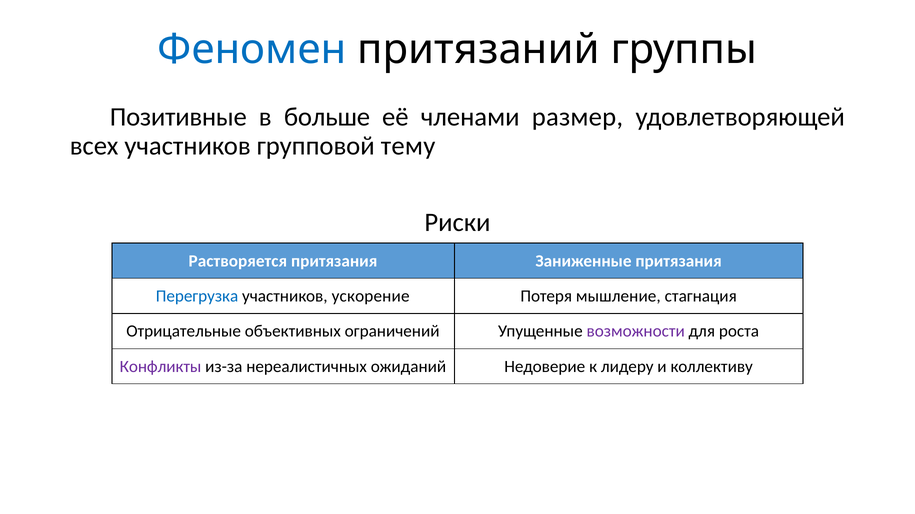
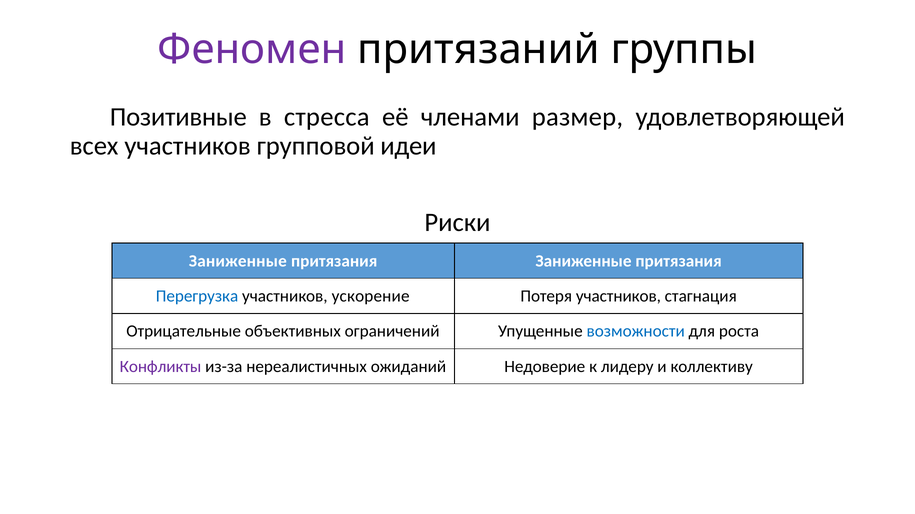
Феномен colour: blue -> purple
больше: больше -> стресса
тему: тему -> идеи
Растворяется at (238, 261): Растворяется -> Заниженные
Потеря мышление: мышление -> участников
возможности colour: purple -> blue
